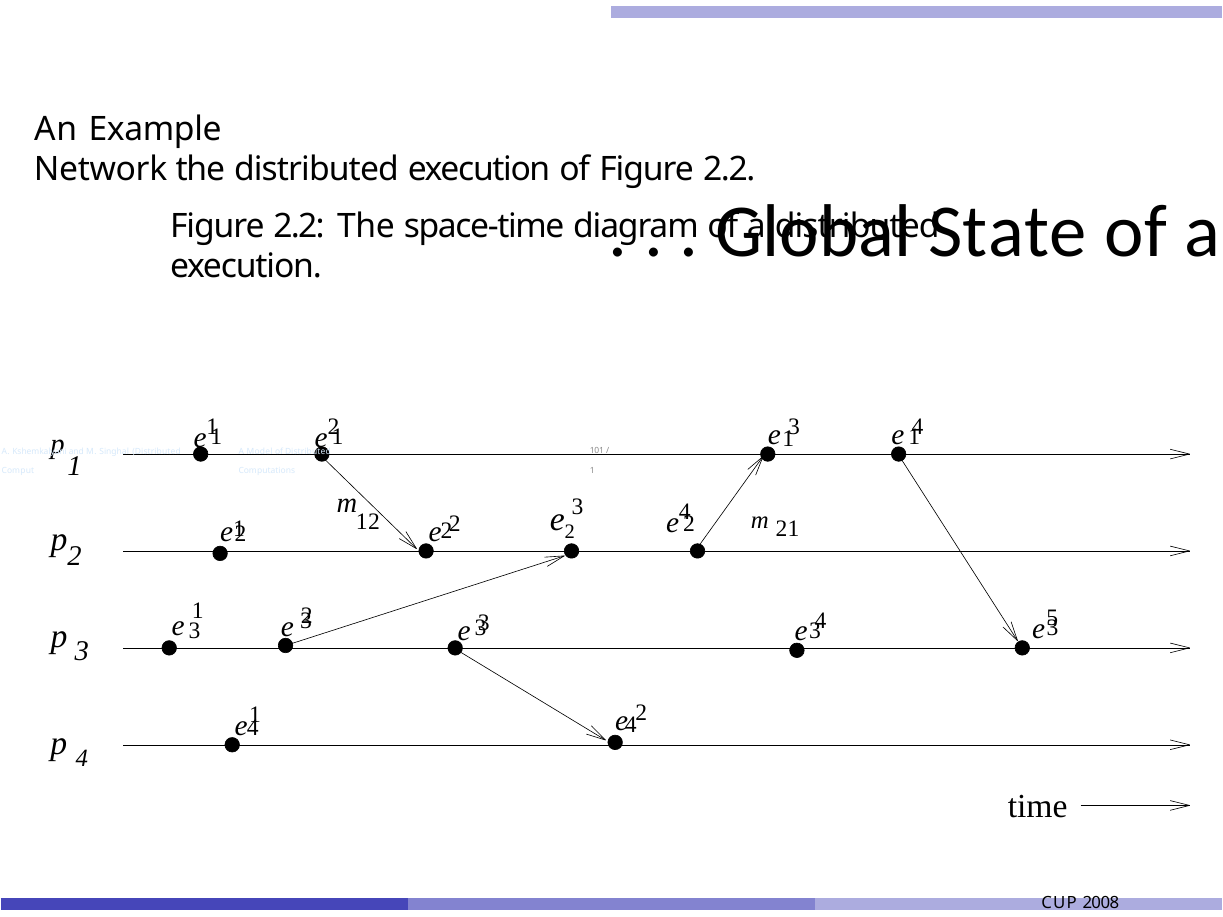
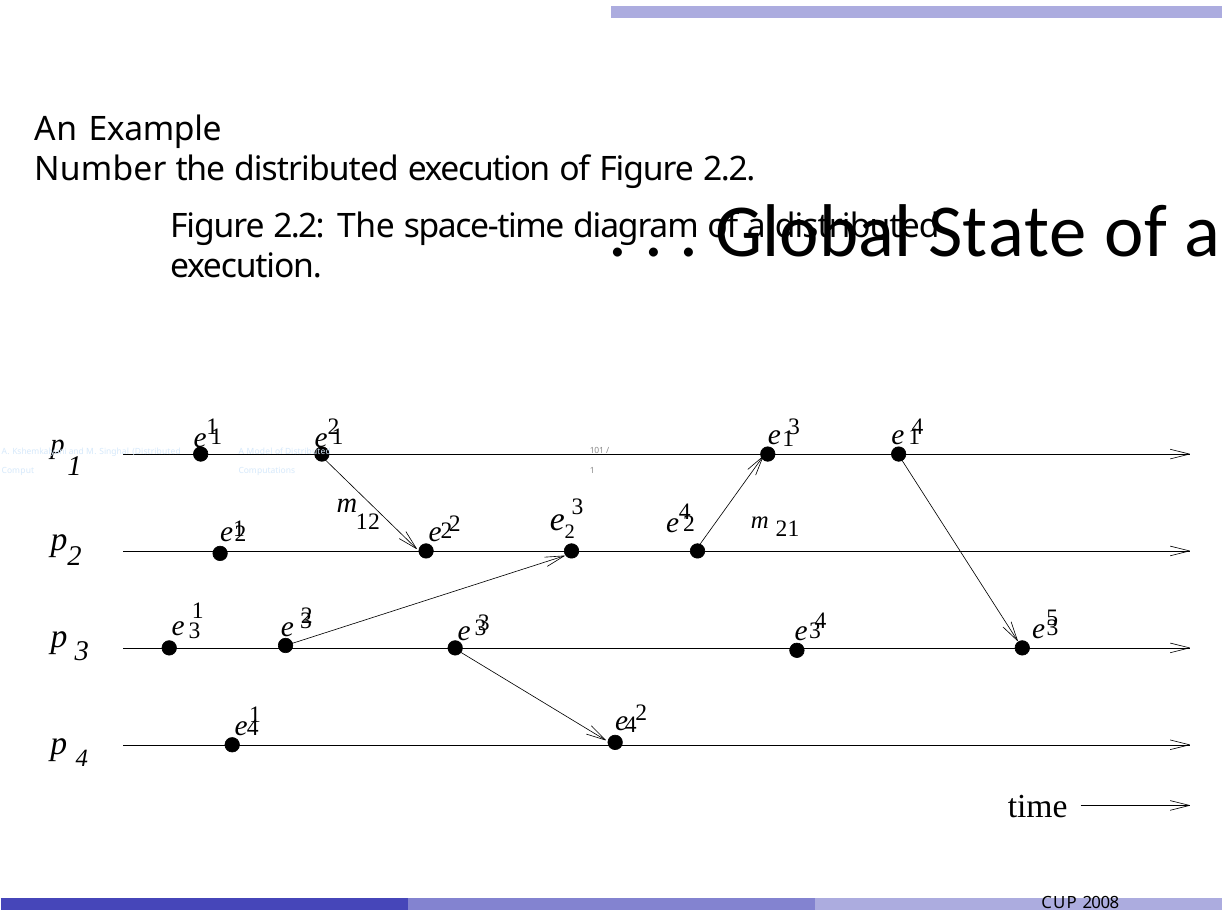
Network: Network -> Number
